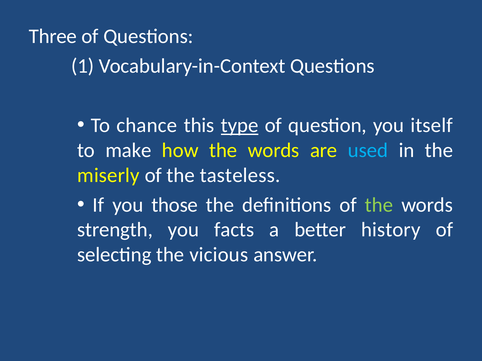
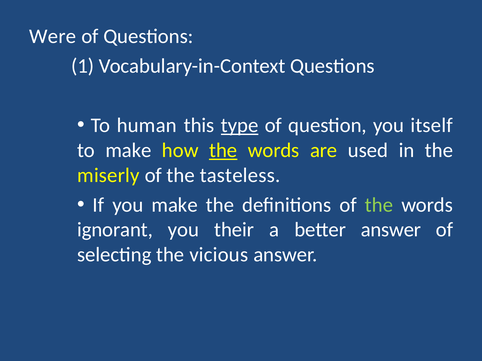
Three: Three -> Were
chance: chance -> human
the at (223, 151) underline: none -> present
used colour: light blue -> white
you those: those -> make
strength: strength -> ignorant
facts: facts -> their
better history: history -> answer
